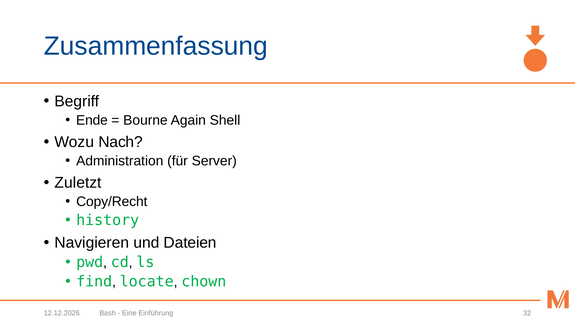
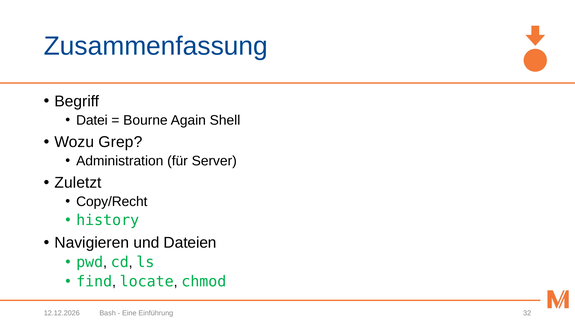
Ende: Ende -> Datei
Nach: Nach -> Grep
chown: chown -> chmod
